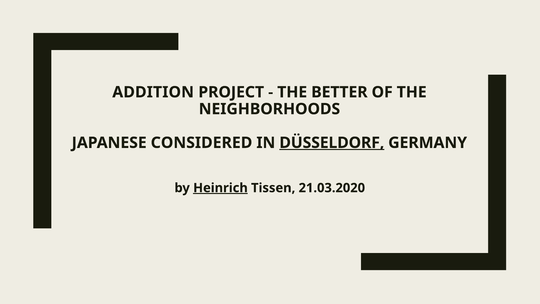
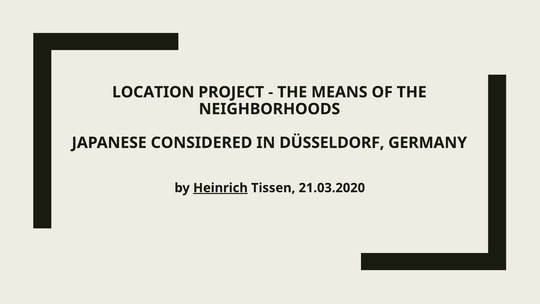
ADDITION: ADDITION -> LOCATION
BETTER: BETTER -> MEANS
DÜSSELDORF underline: present -> none
